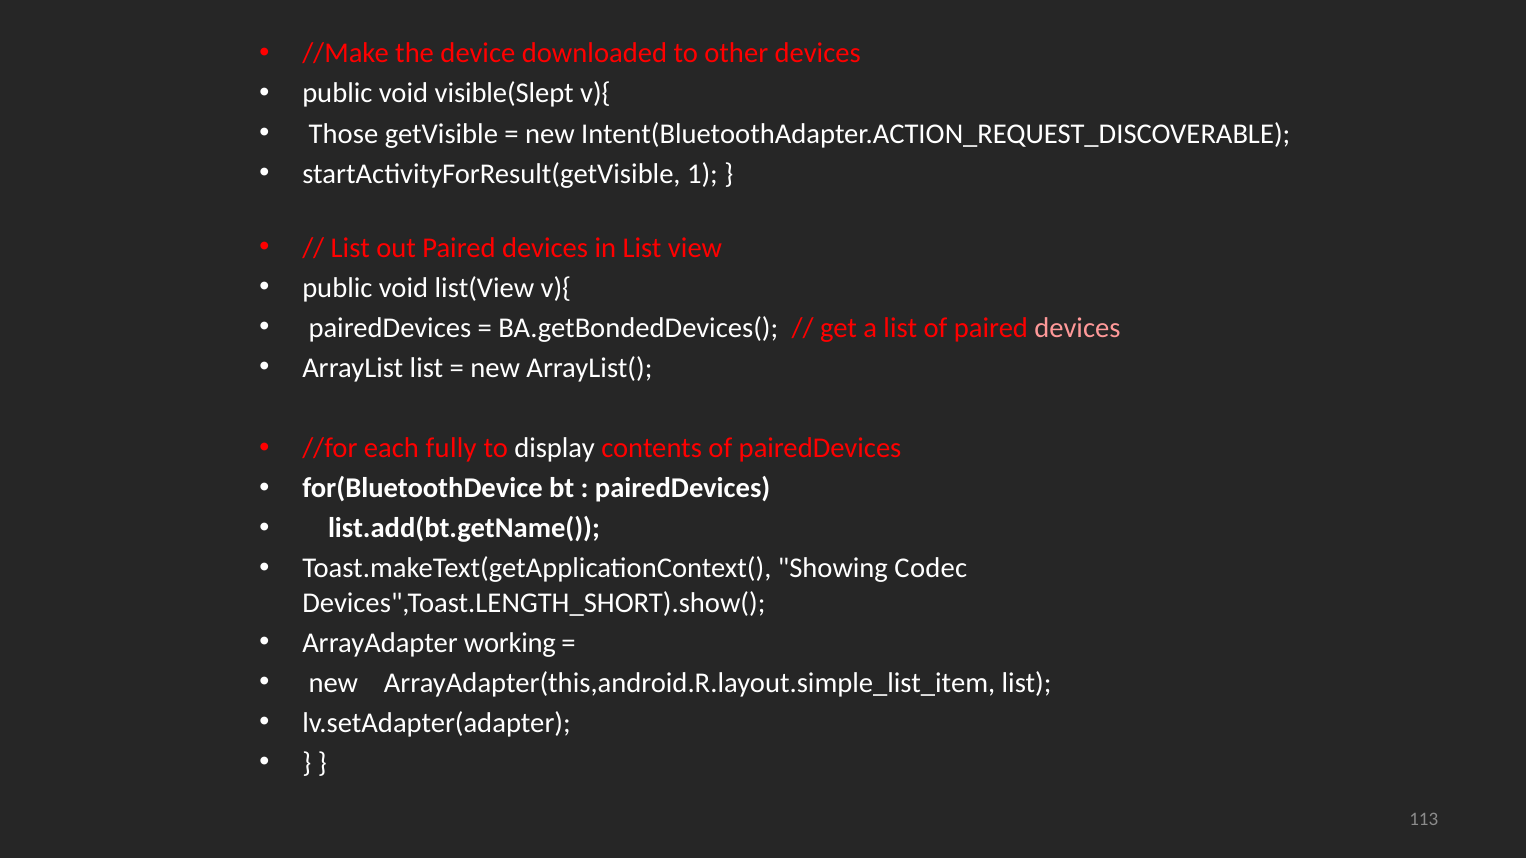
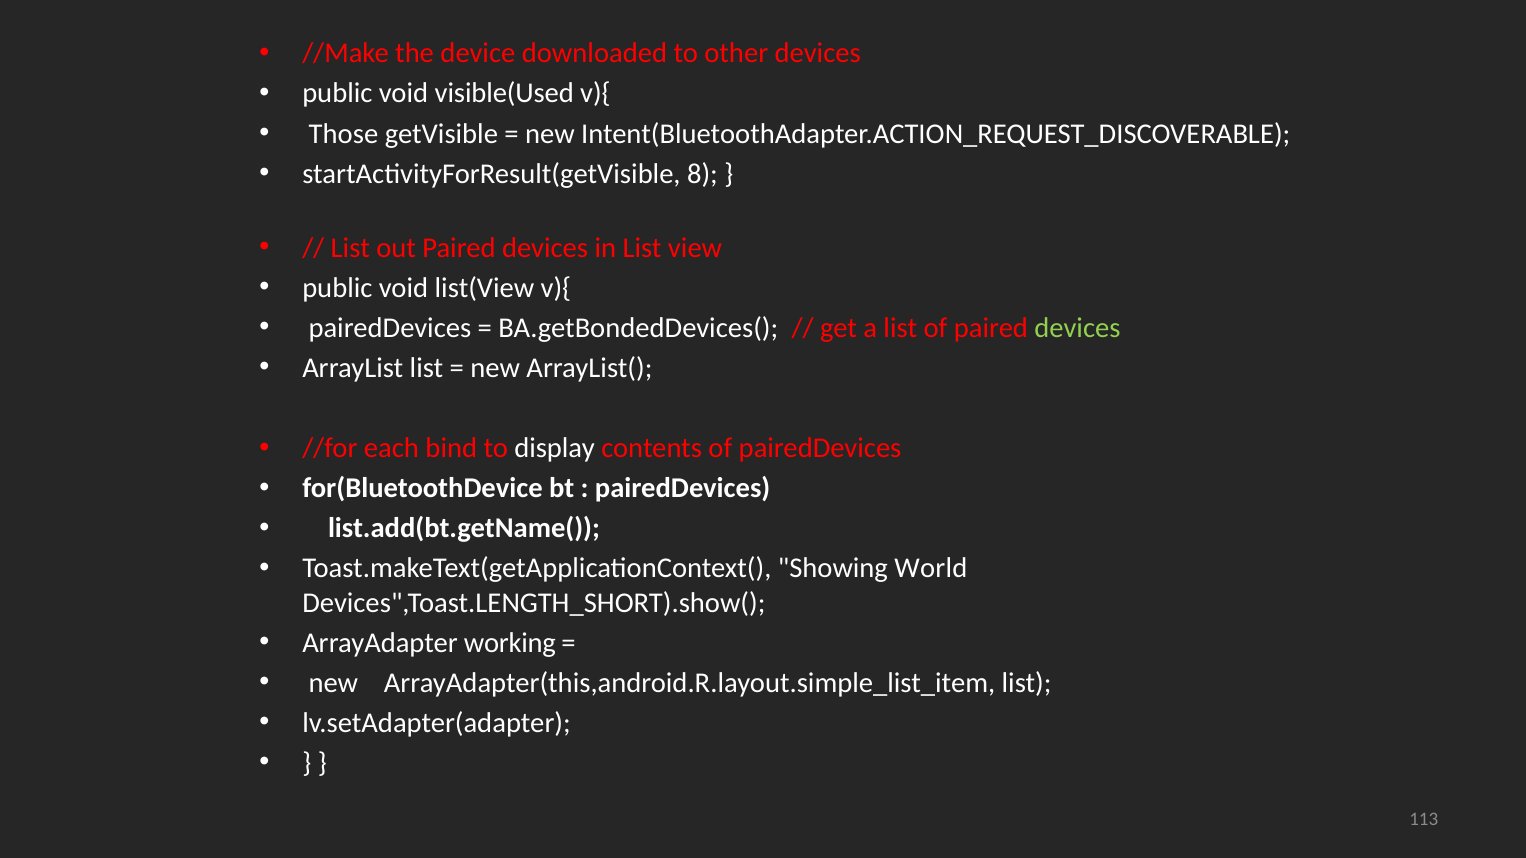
visible(Slept: visible(Slept -> visible(Used
1: 1 -> 8
devices at (1077, 328) colour: pink -> light green
fully: fully -> bind
Codec: Codec -> World
